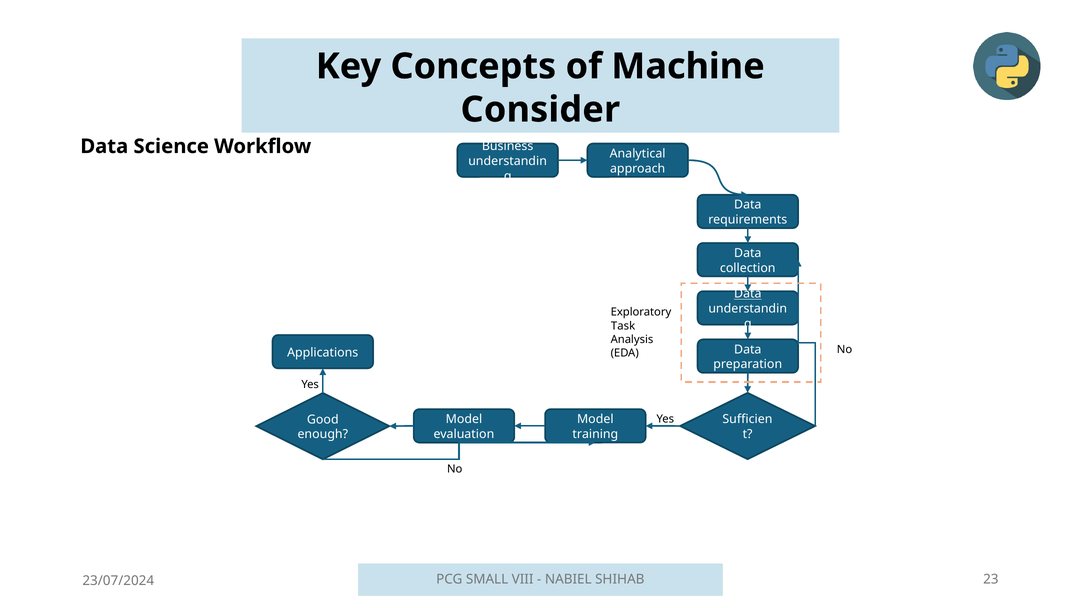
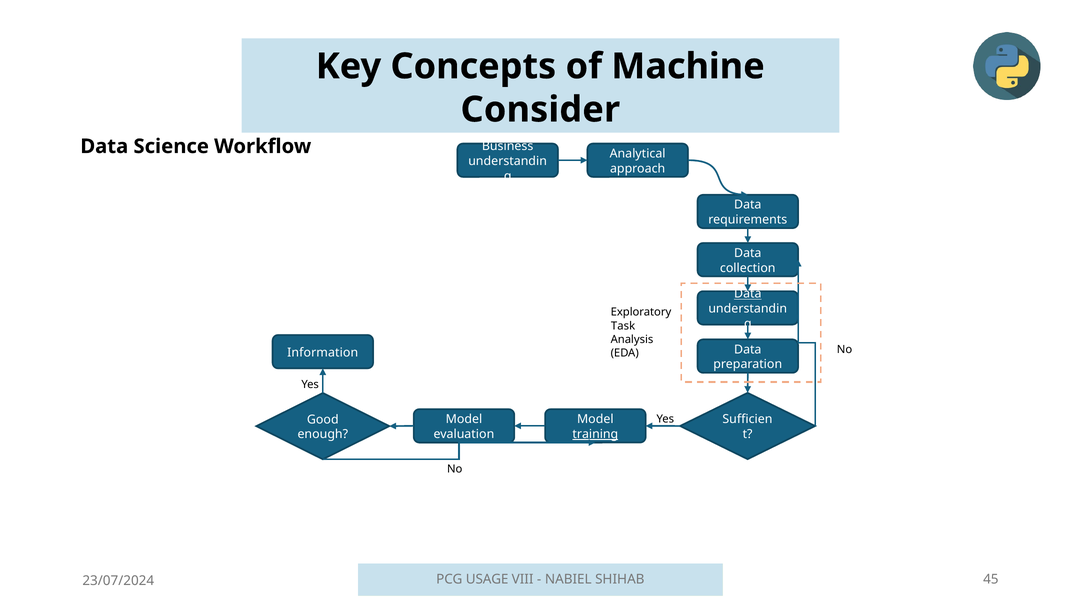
Applications: Applications -> Information
training underline: none -> present
SMALL: SMALL -> USAGE
23: 23 -> 45
